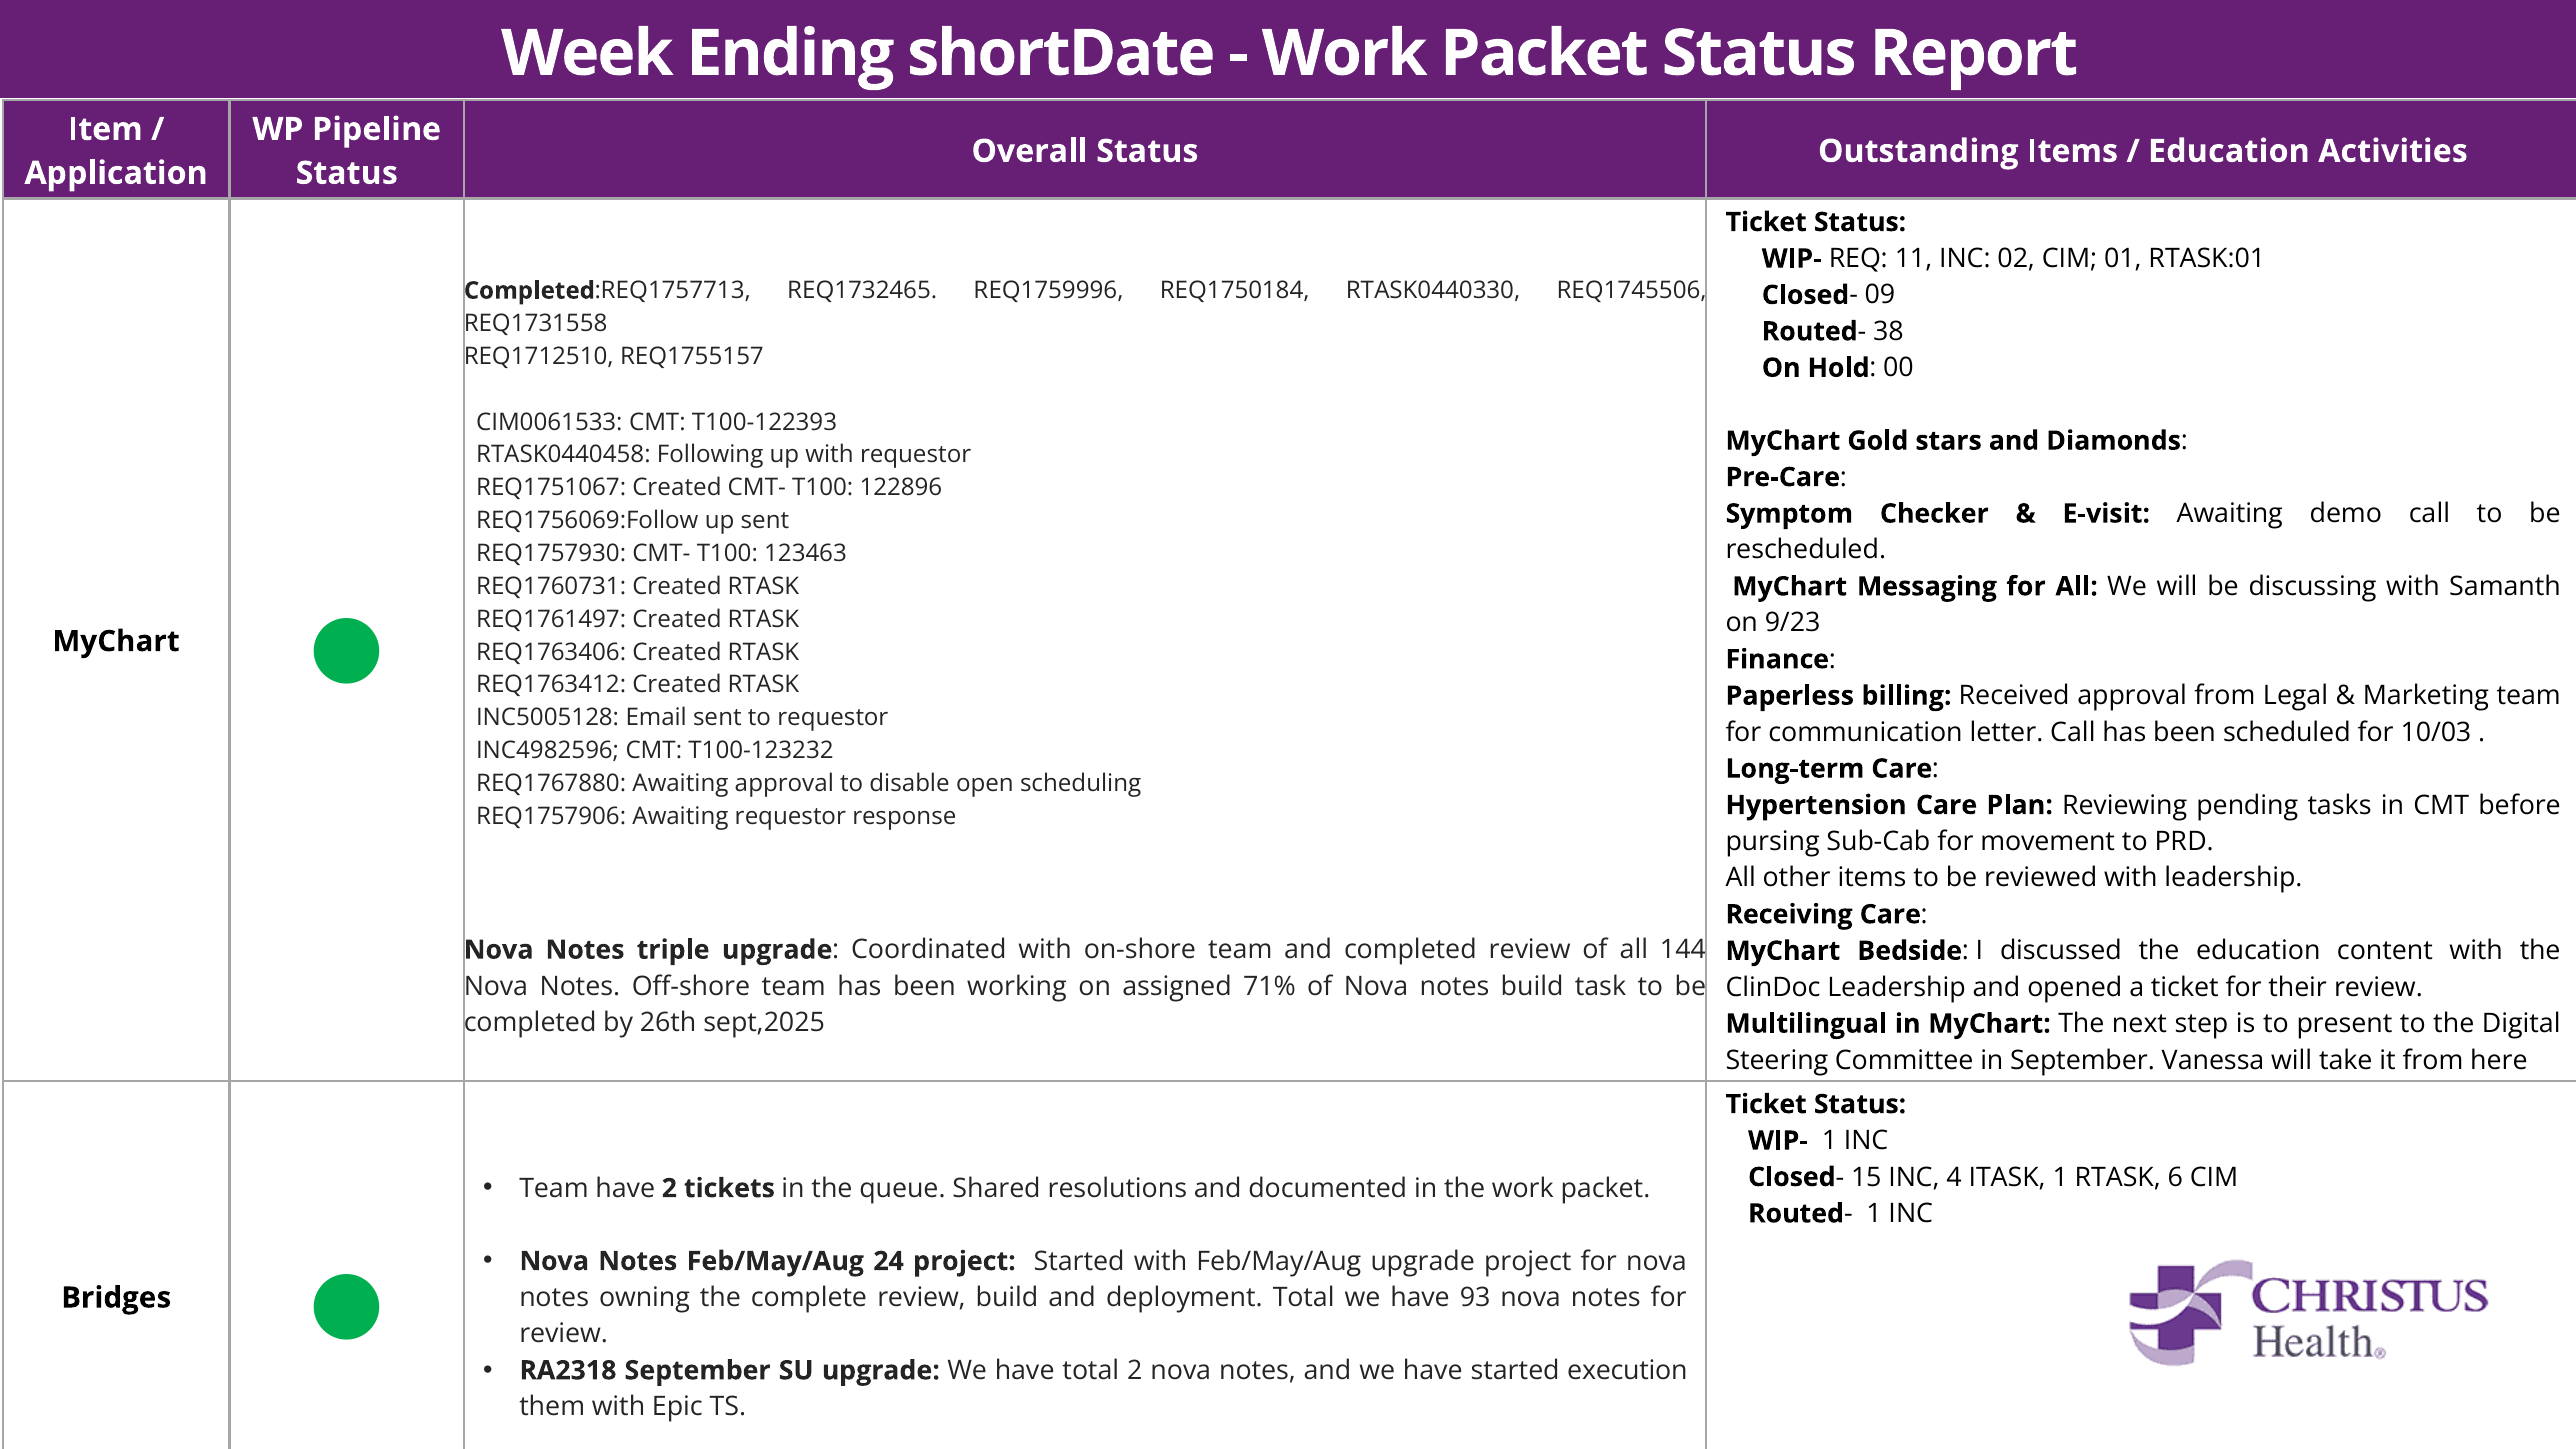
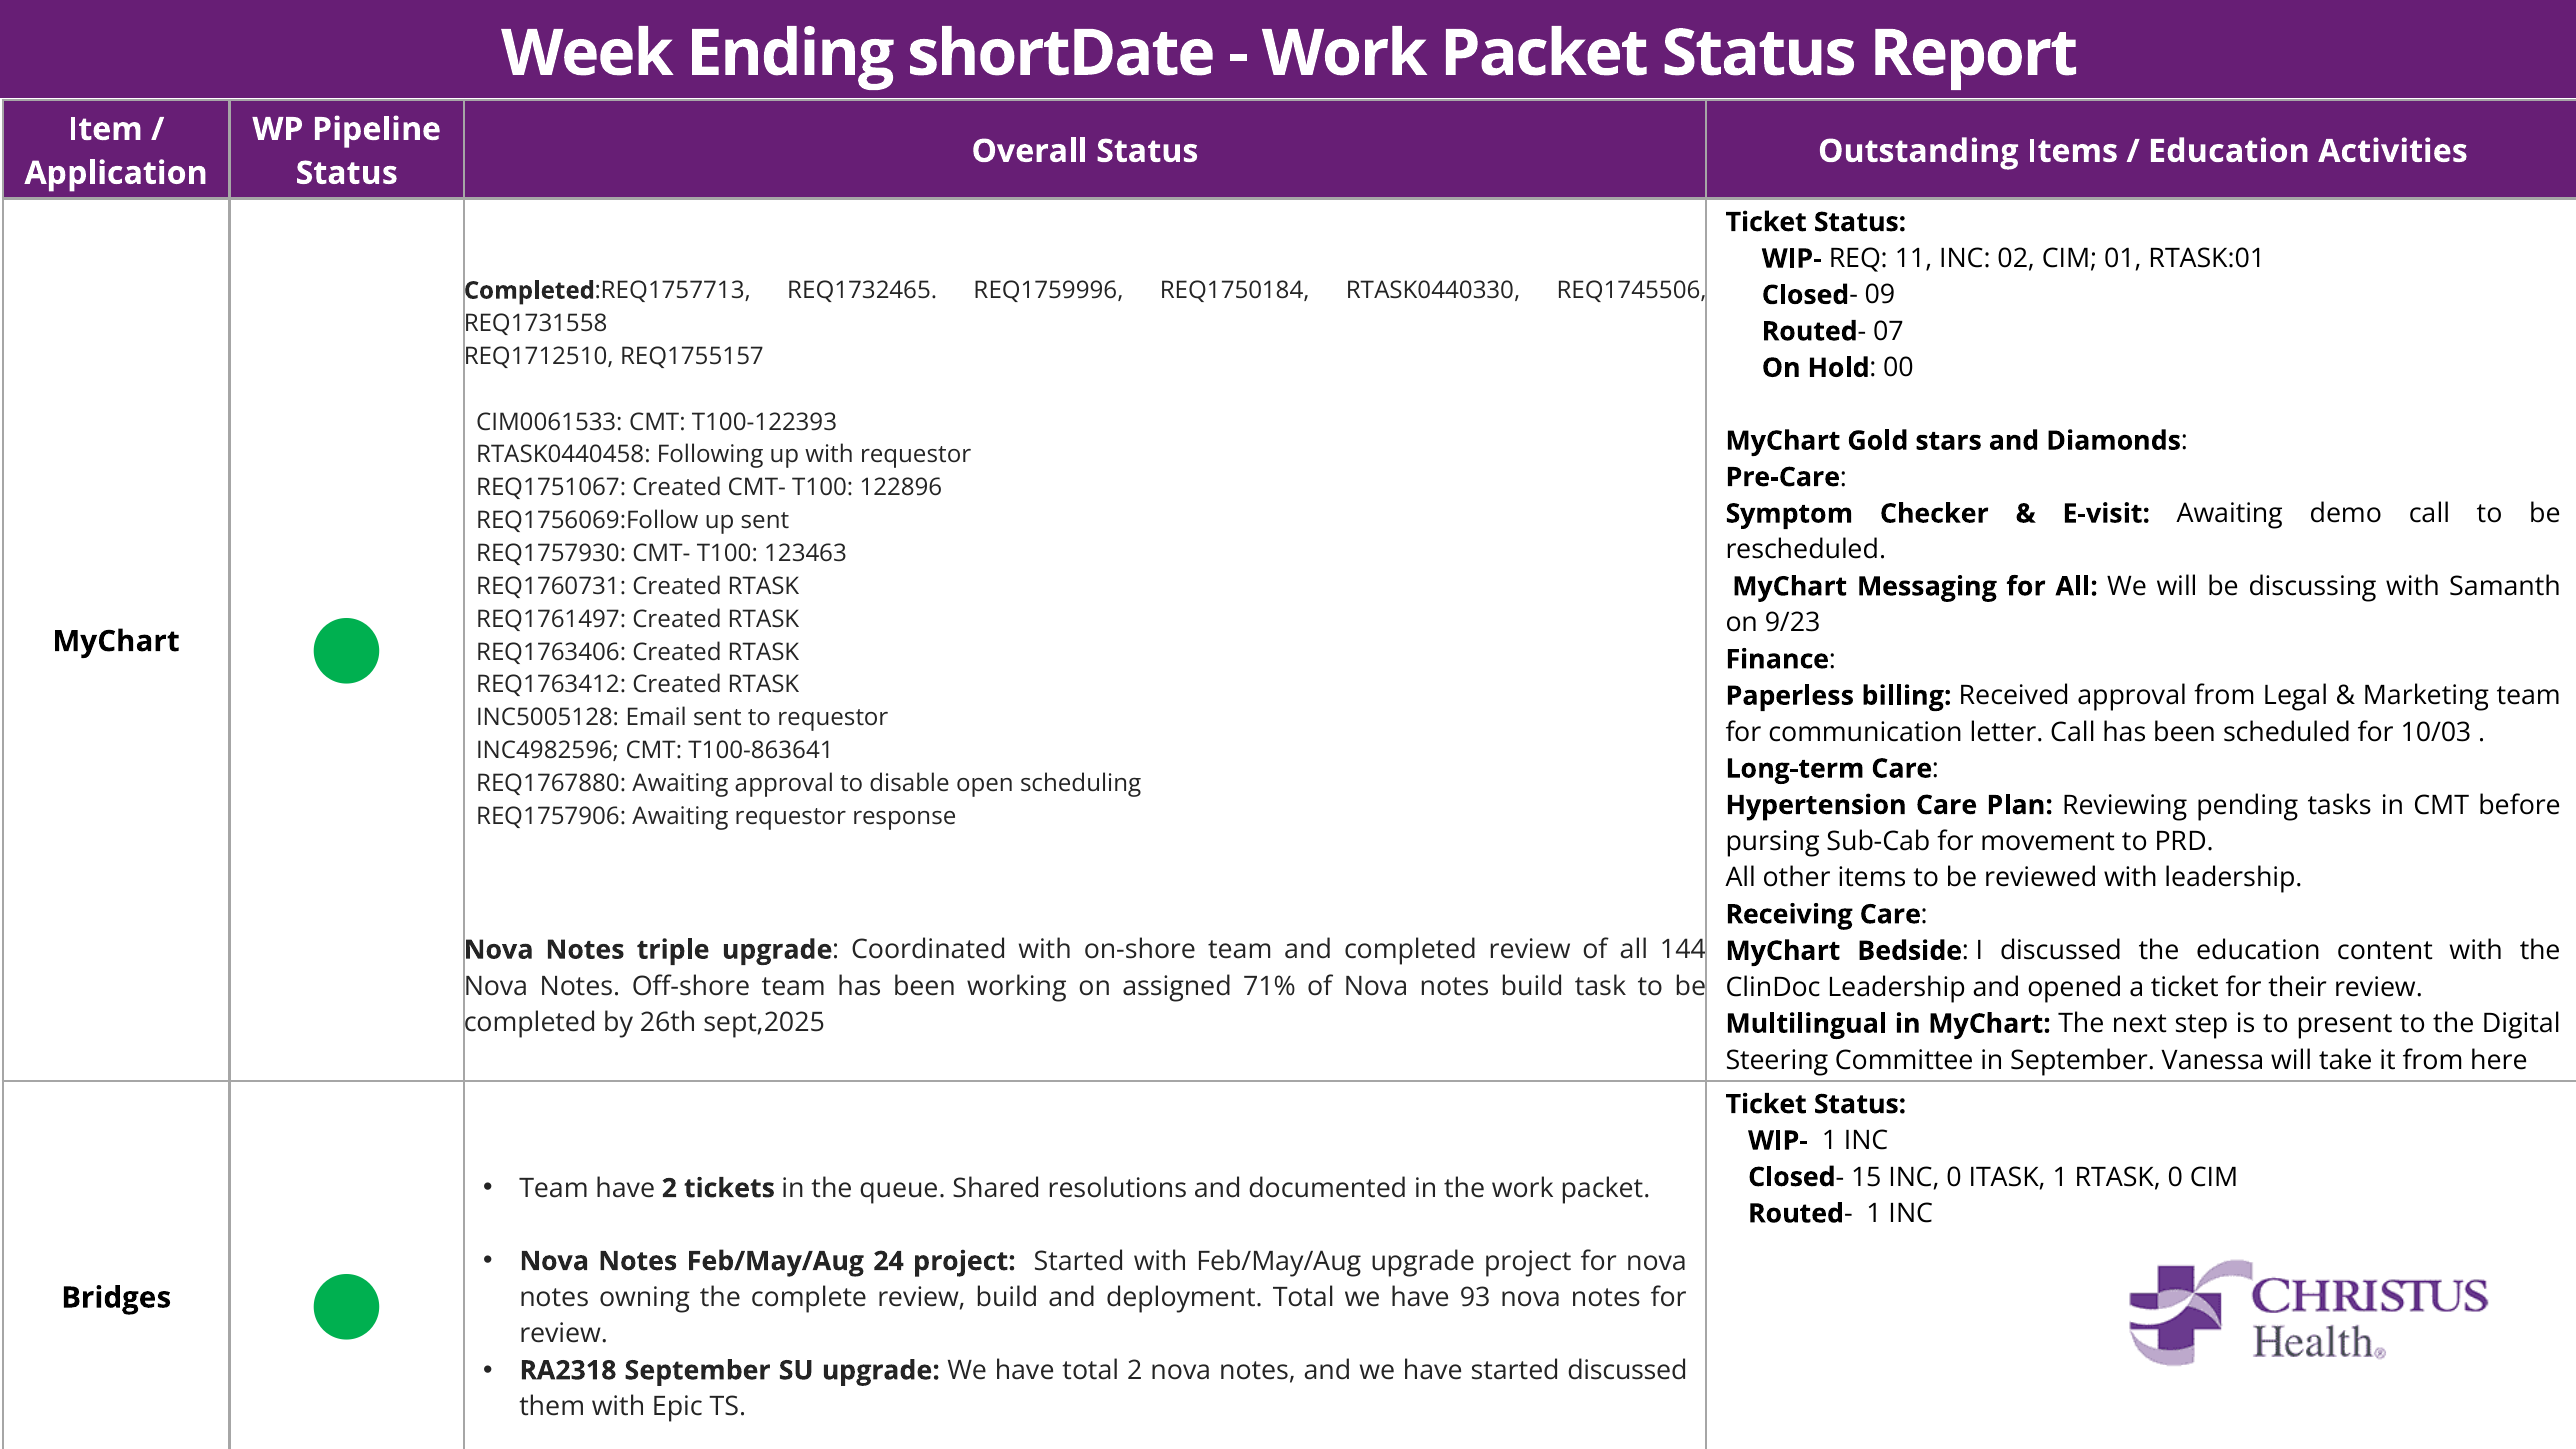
38: 38 -> 07
T100-123232: T100-123232 -> T100-863641
INC 4: 4 -> 0
RTASK 6: 6 -> 0
started execution: execution -> discussed
